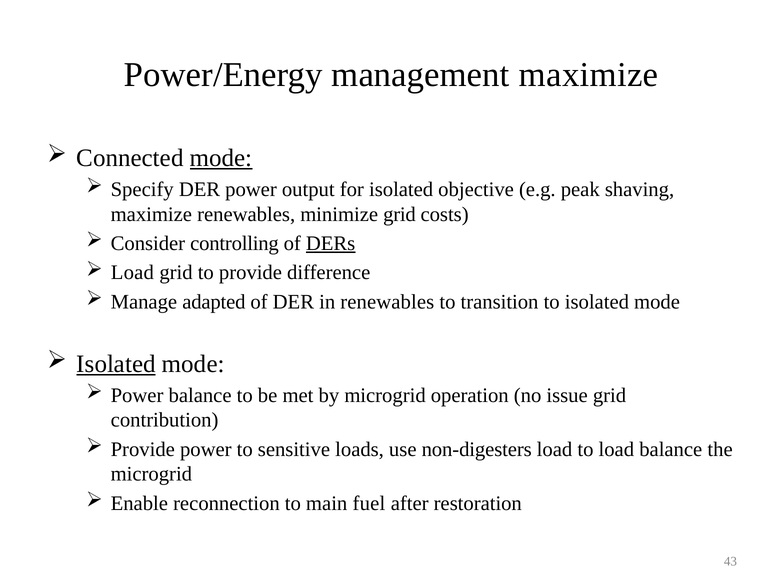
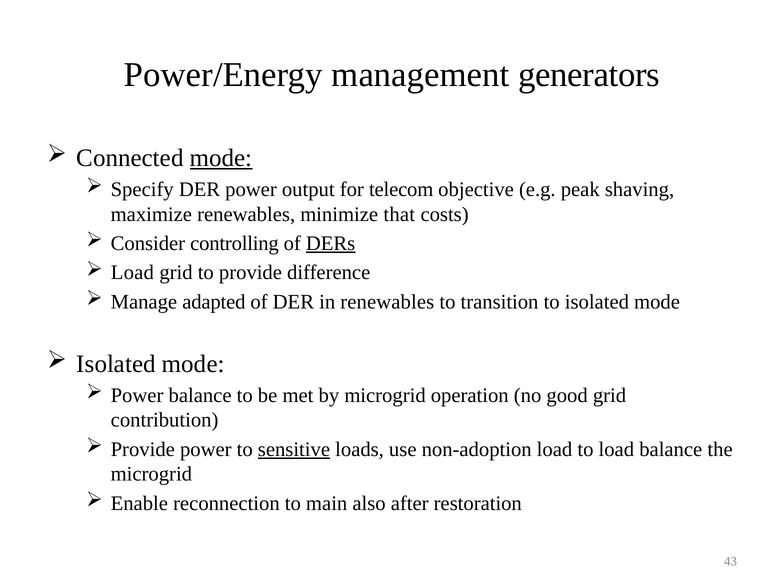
management maximize: maximize -> generators
for isolated: isolated -> telecom
minimize grid: grid -> that
Isolated at (116, 364) underline: present -> none
issue: issue -> good
sensitive underline: none -> present
non-digesters: non-digesters -> non-adoption
fuel: fuel -> also
